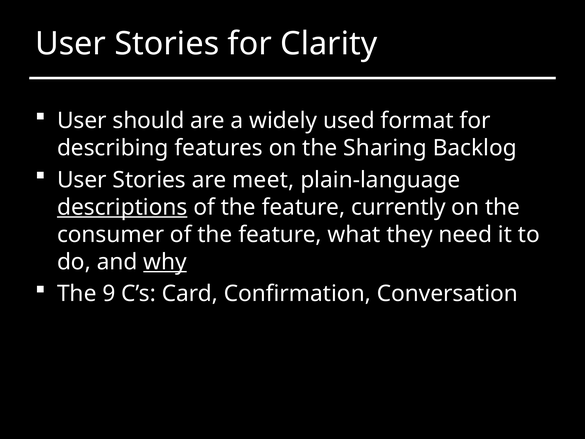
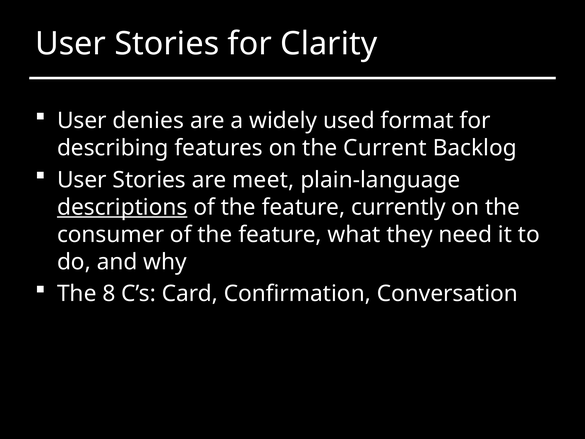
should: should -> denies
Sharing: Sharing -> Current
why underline: present -> none
9: 9 -> 8
